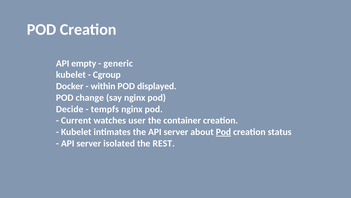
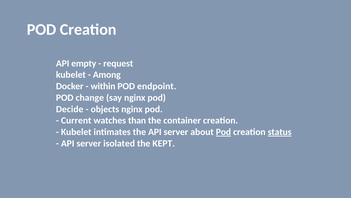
generic: generic -> request
Cgroup: Cgroup -> Among
displayed: displayed -> endpoint
tempfs: tempfs -> objects
user: user -> than
status underline: none -> present
REST: REST -> KEPT
